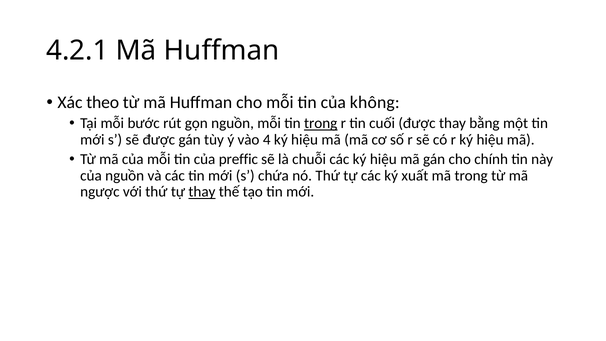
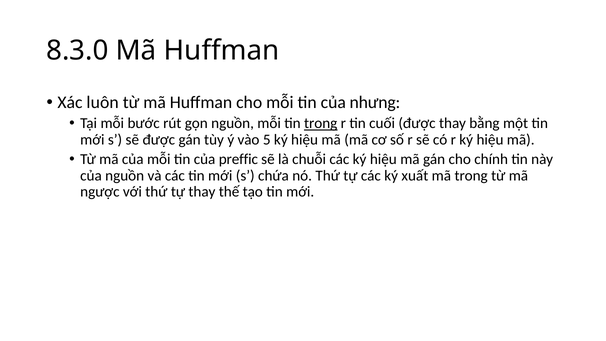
4.2.1: 4.2.1 -> 8.3.0
theo: theo -> luôn
không: không -> nhưng
4: 4 -> 5
thay at (202, 192) underline: present -> none
